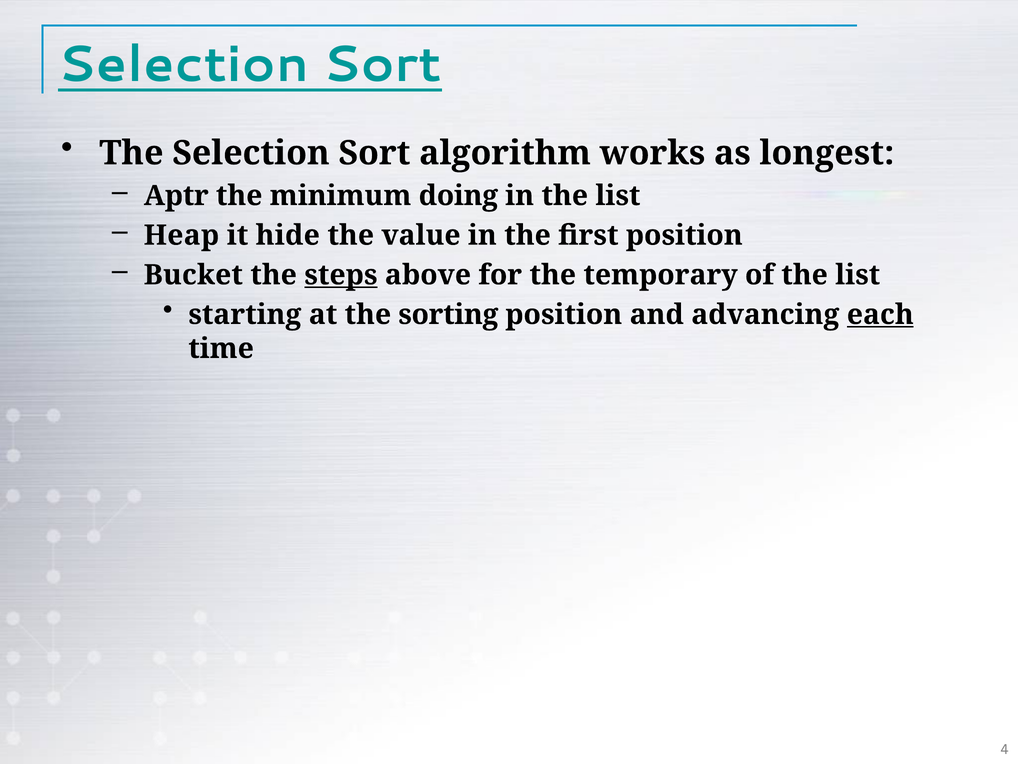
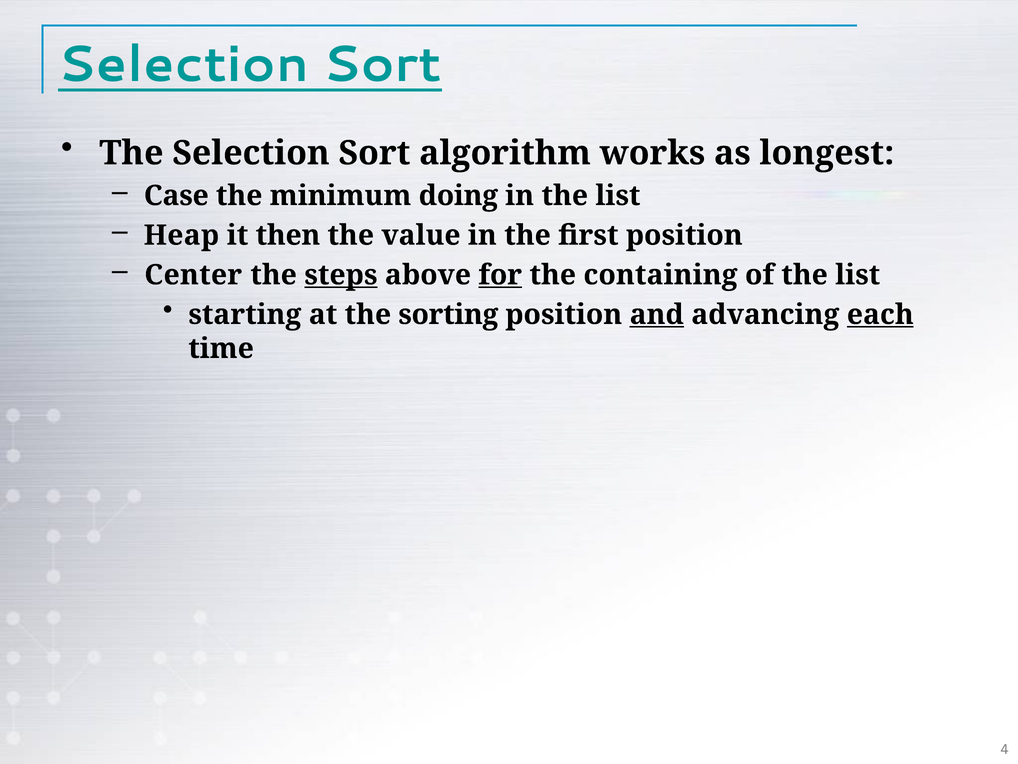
Aptr: Aptr -> Case
hide: hide -> then
Bucket: Bucket -> Center
for underline: none -> present
temporary: temporary -> containing
and underline: none -> present
